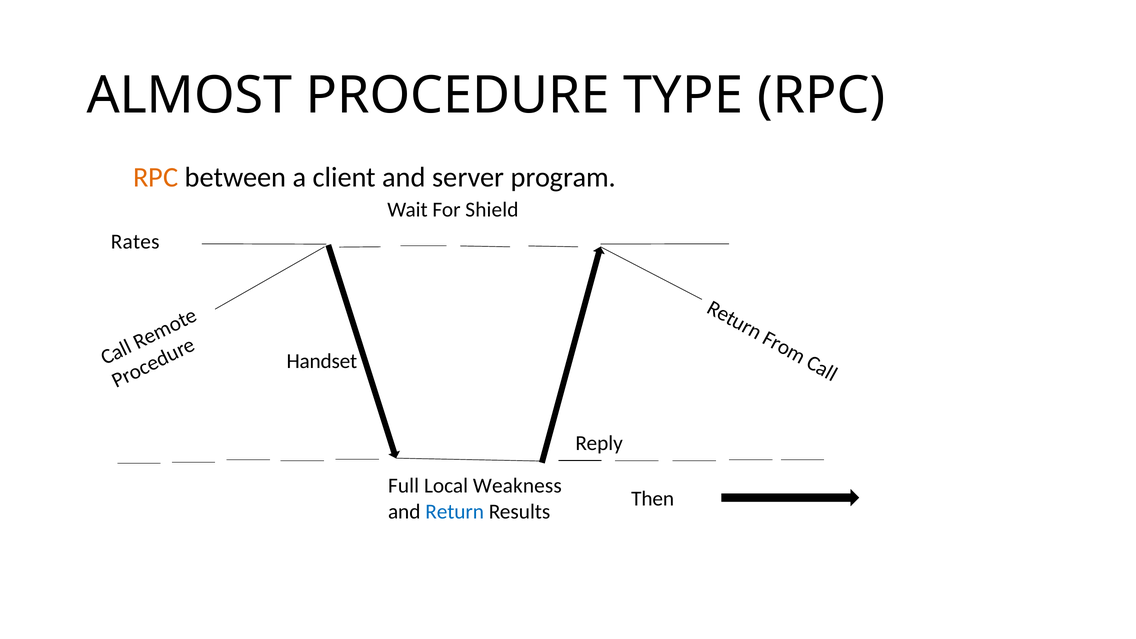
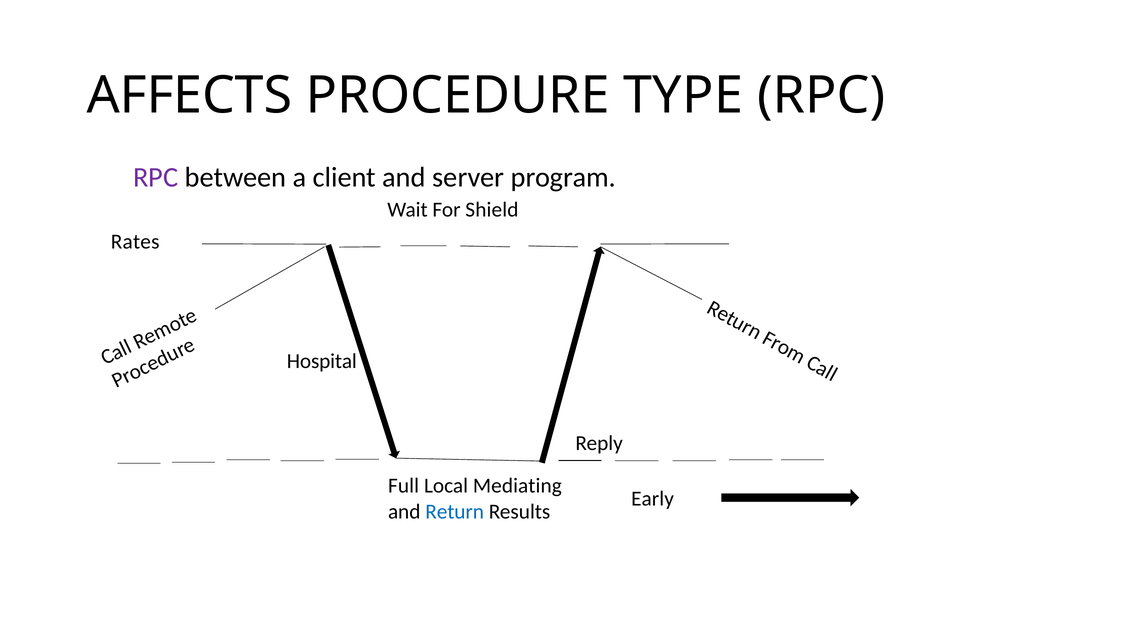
ALMOST: ALMOST -> AFFECTS
RPC at (156, 177) colour: orange -> purple
Handset: Handset -> Hospital
Weakness: Weakness -> Mediating
Then: Then -> Early
